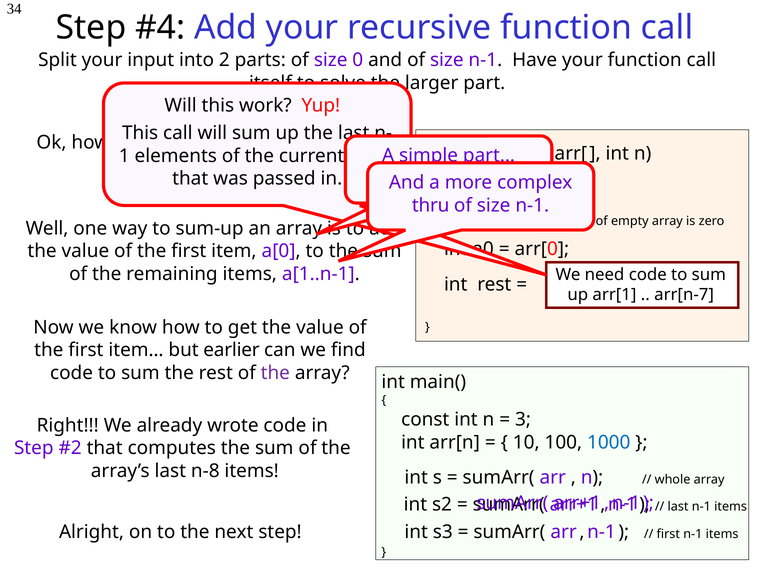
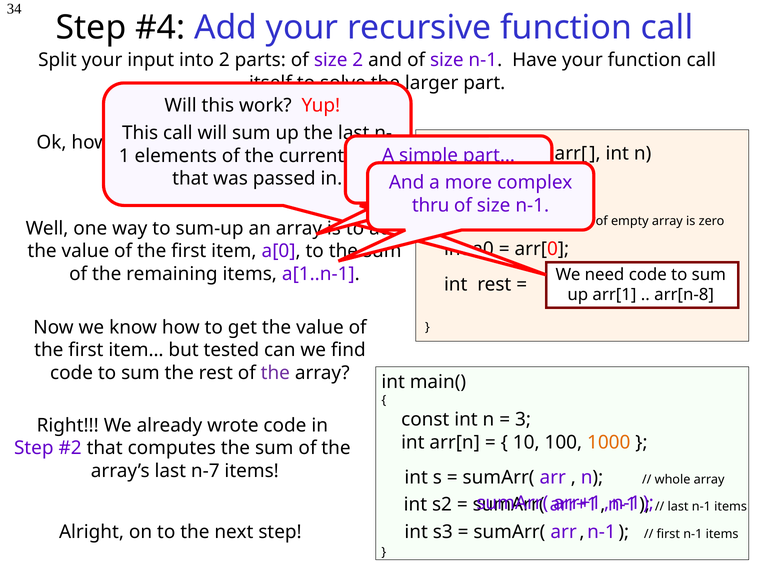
size 0: 0 -> 2
arr[n-7: arr[n-7 -> arr[n-8
earlier: earlier -> tested
1000 colour: blue -> orange
n-8: n-8 -> n-7
